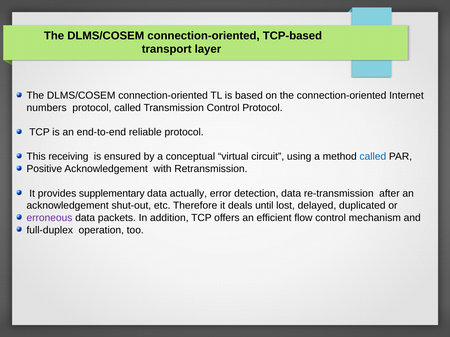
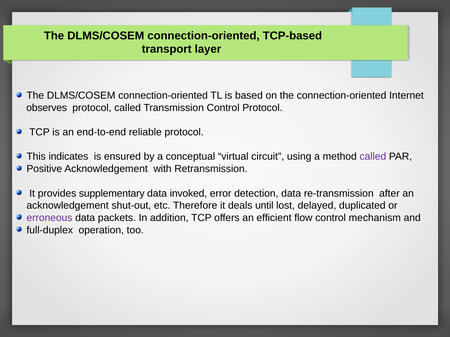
numbers: numbers -> observes
receiving: receiving -> indicates
called at (373, 157) colour: blue -> purple
actually: actually -> invoked
